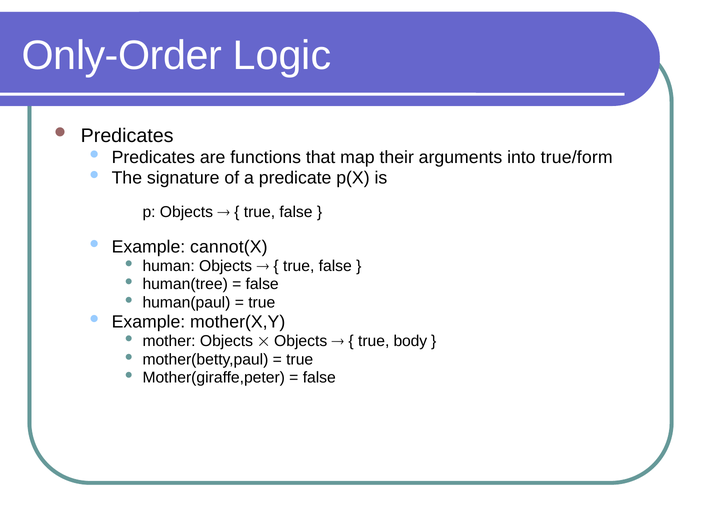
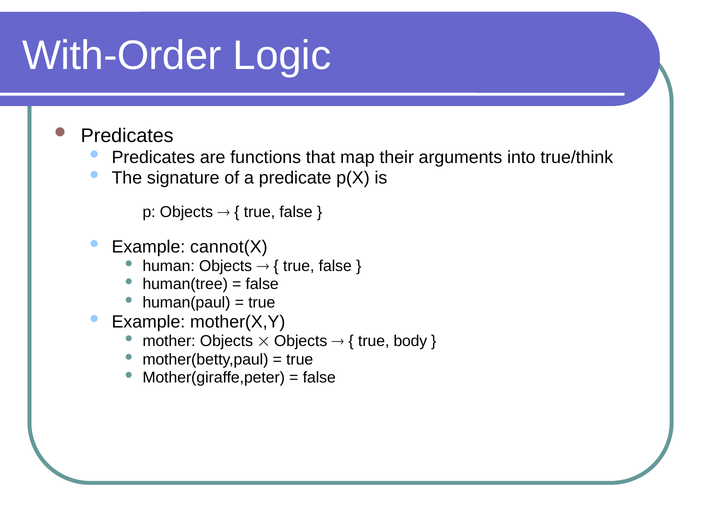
Only-Order: Only-Order -> With-Order
true/form: true/form -> true/think
